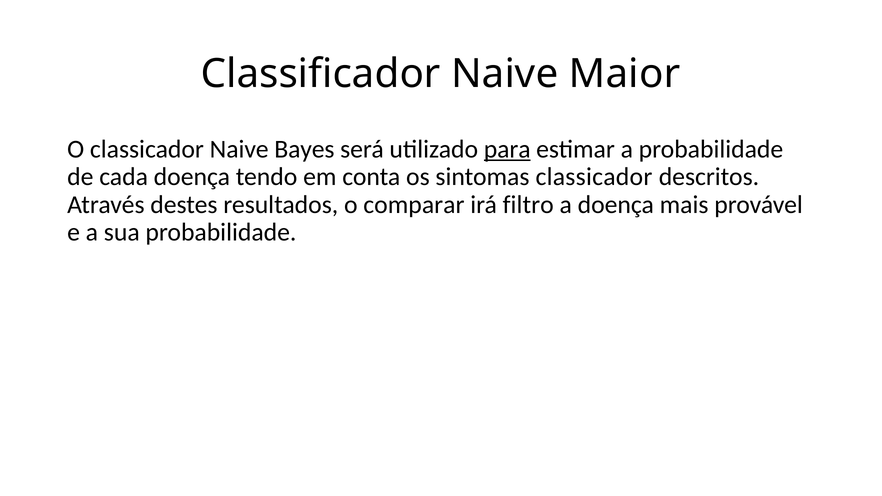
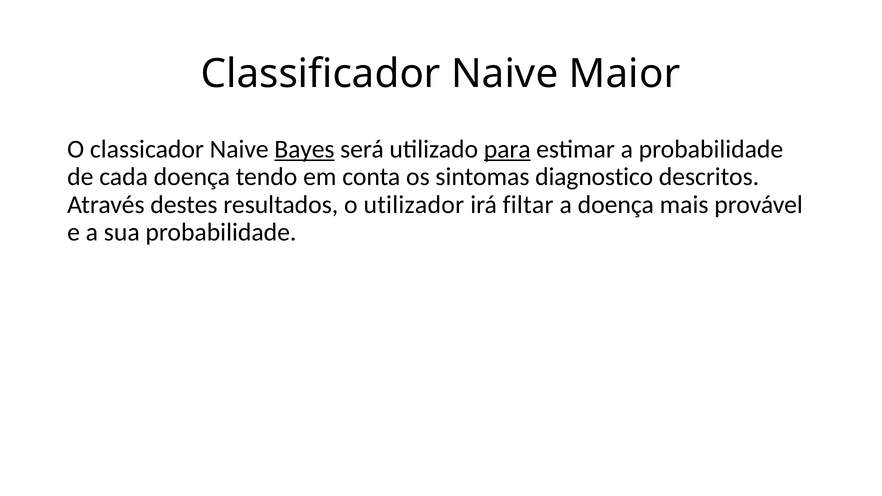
Bayes underline: none -> present
sintomas classicador: classicador -> diagnostico
comparar: comparar -> utilizador
filtro: filtro -> filtar
